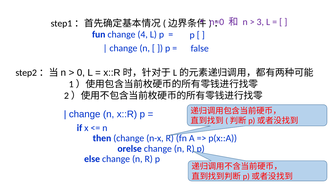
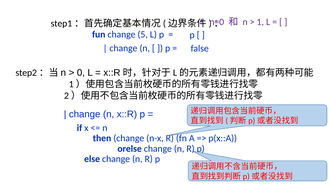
3: 3 -> 1
4: 4 -> 5
